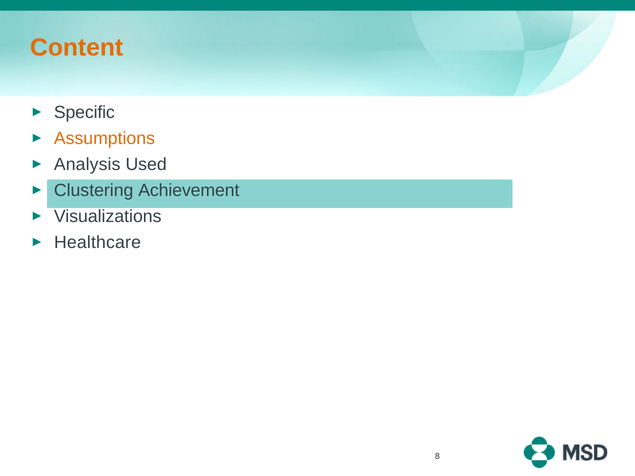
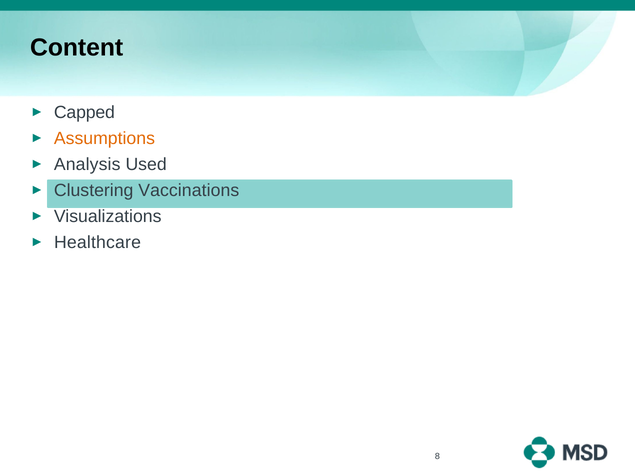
Content colour: orange -> black
Specific: Specific -> Capped
Achievement: Achievement -> Vaccinations
